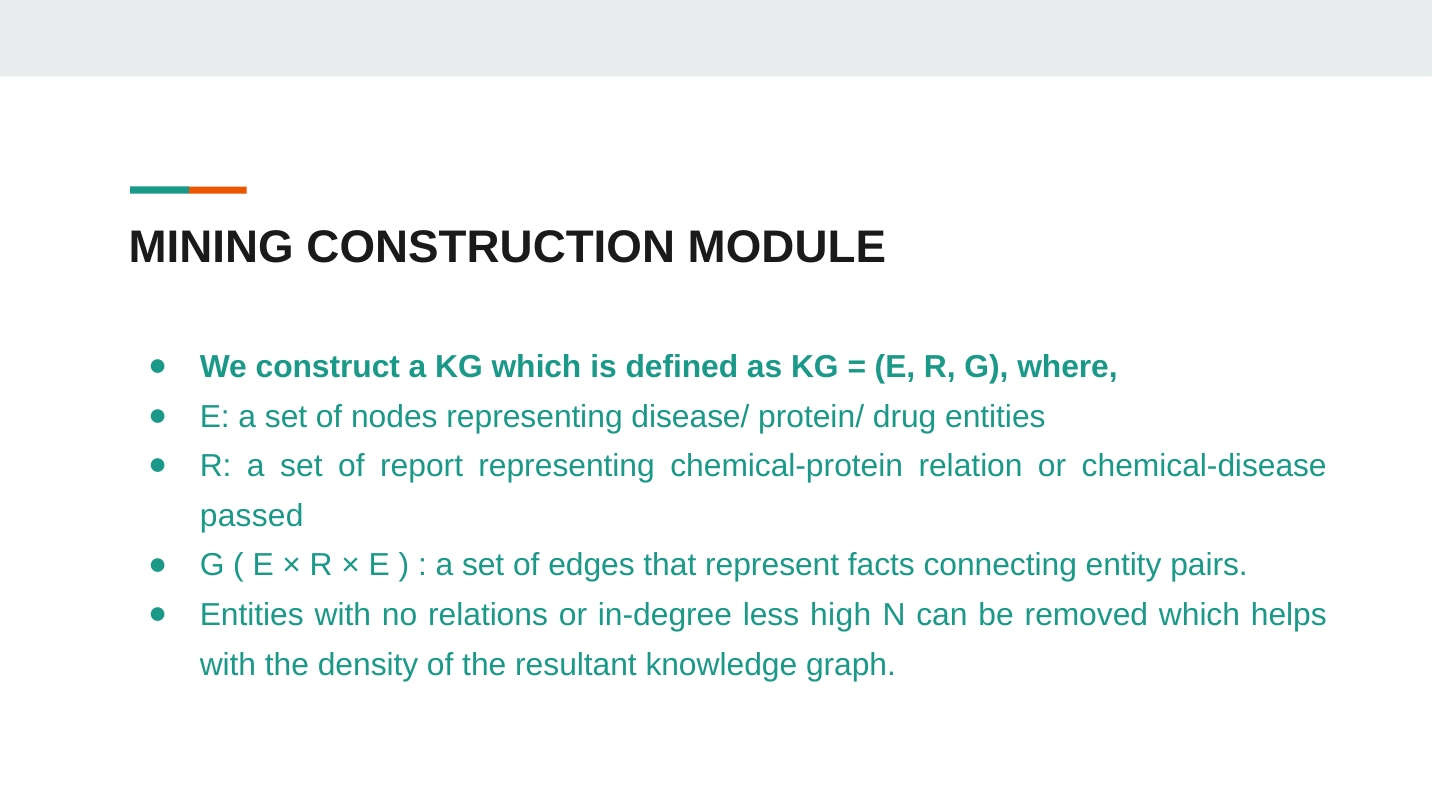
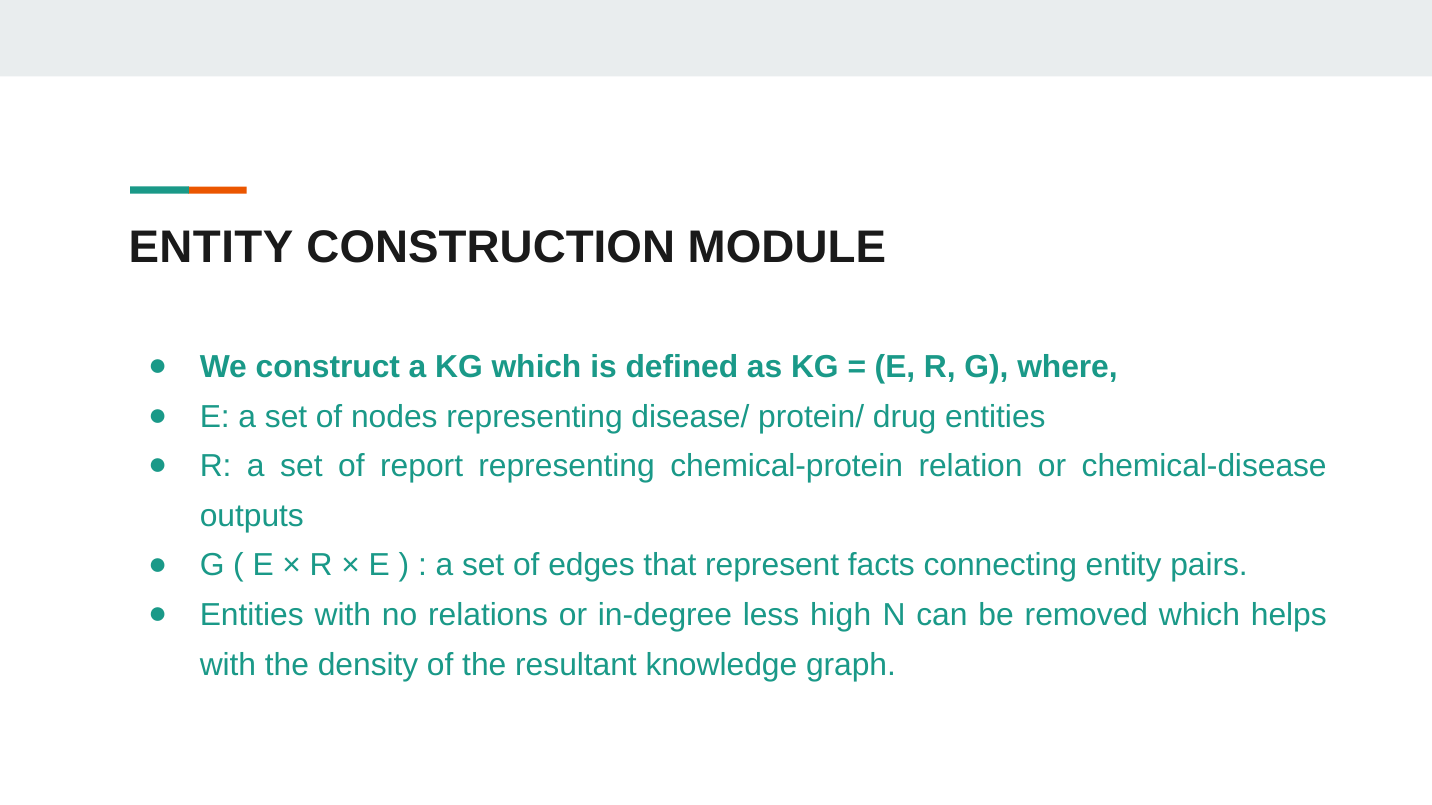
MINING at (211, 248): MINING -> ENTITY
passed: passed -> outputs
